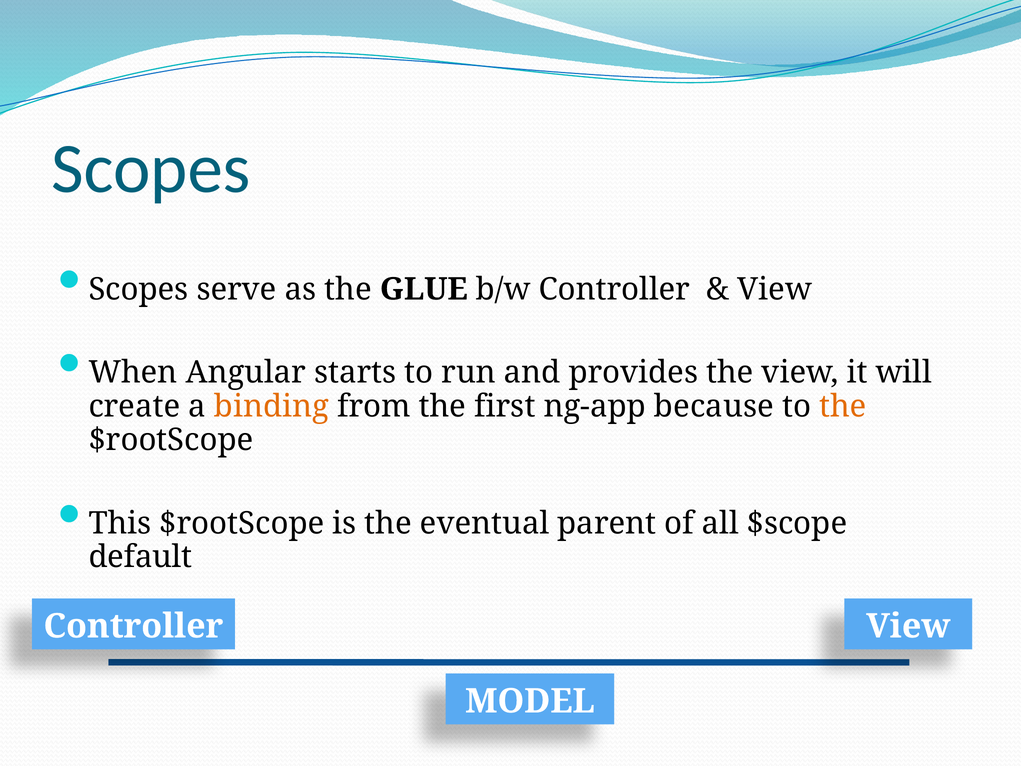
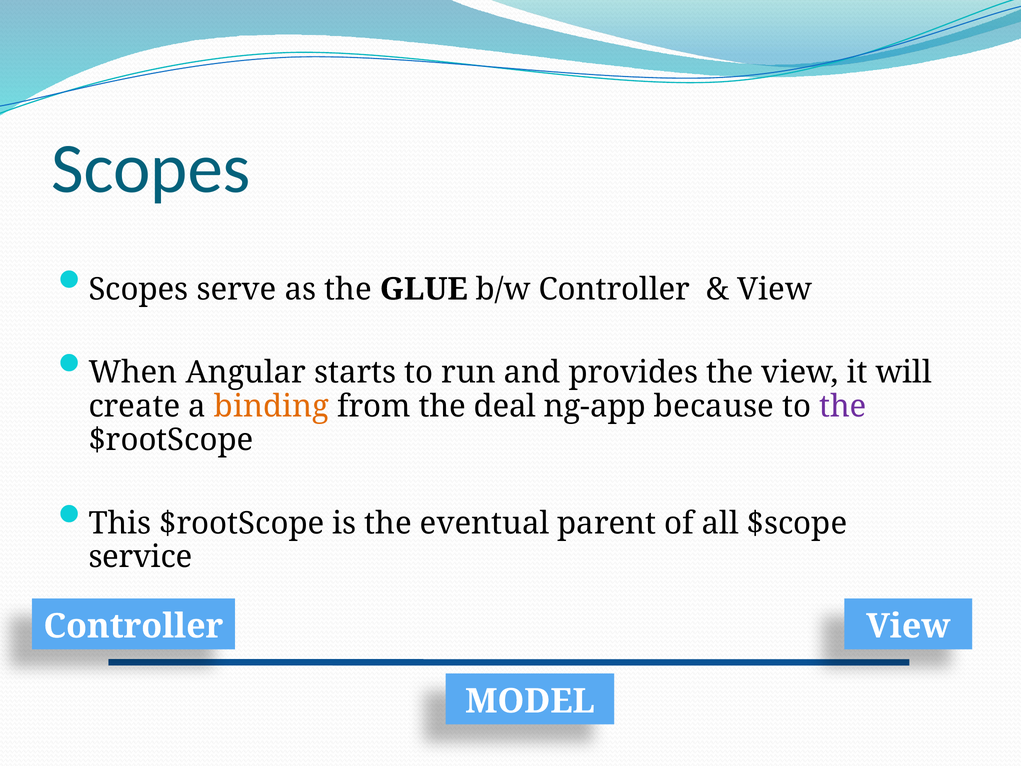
first: first -> deal
the at (843, 406) colour: orange -> purple
default: default -> service
